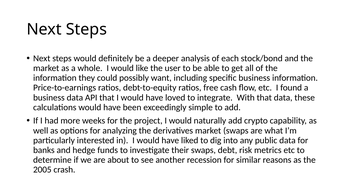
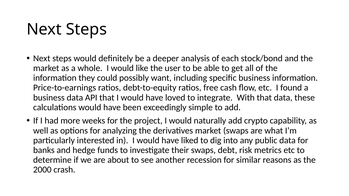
2005: 2005 -> 2000
